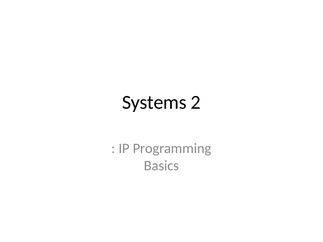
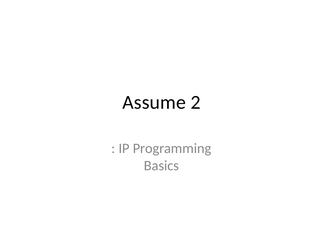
Systems: Systems -> Assume
